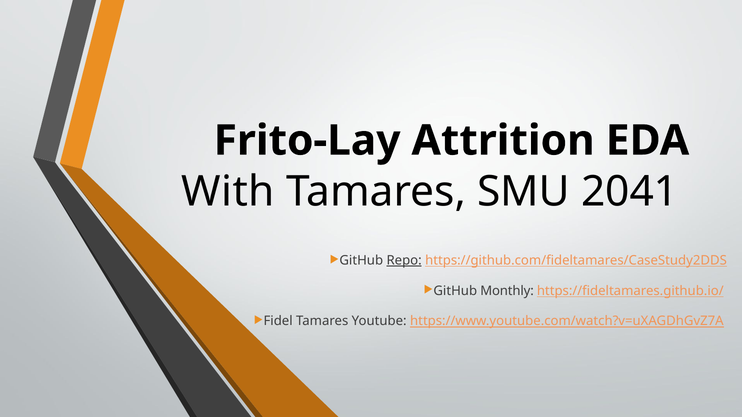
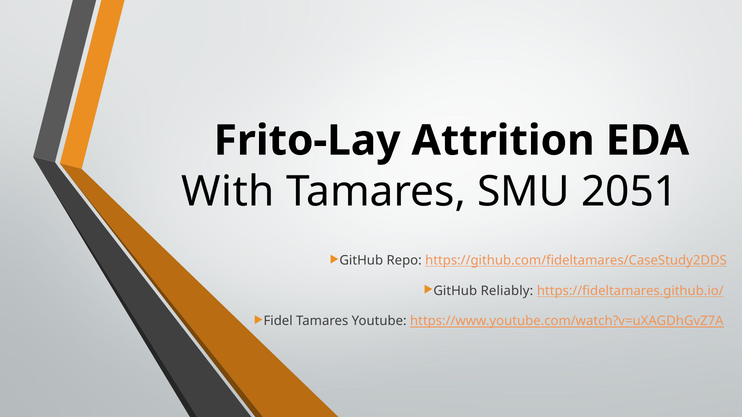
2041: 2041 -> 2051
Repo underline: present -> none
Monthly: Monthly -> Reliably
